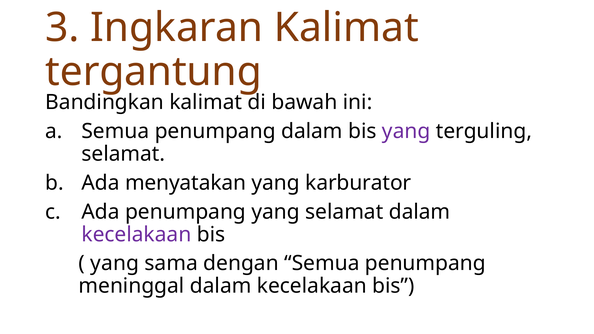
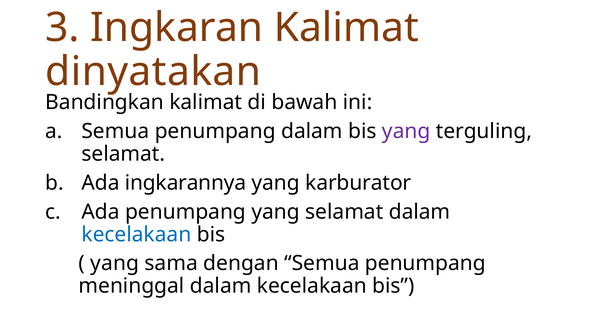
tergantung: tergantung -> dinyatakan
menyatakan: menyatakan -> ingkarannya
kecelakaan at (136, 235) colour: purple -> blue
